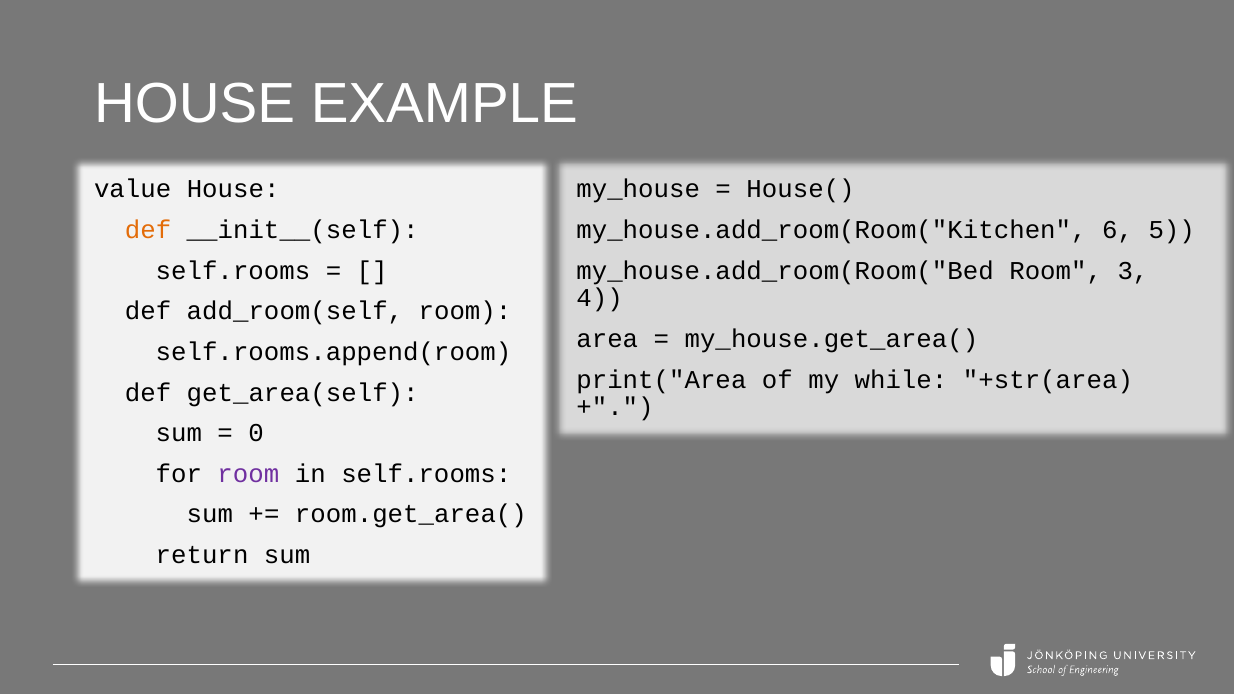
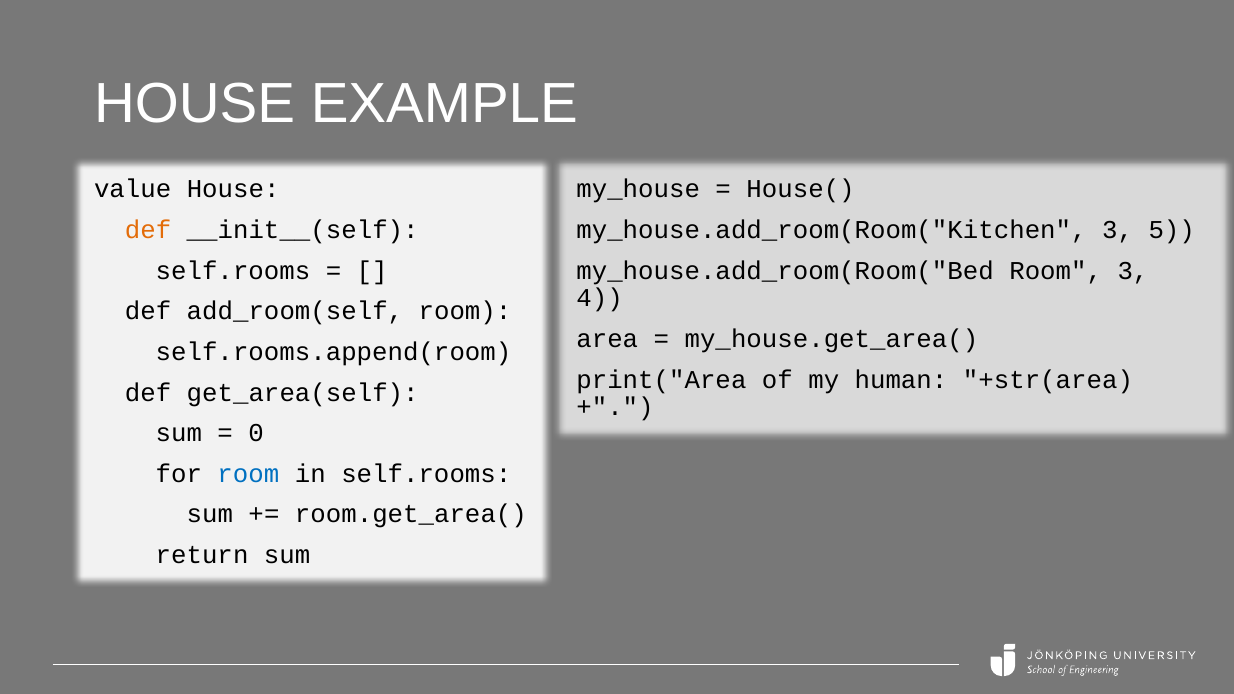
my_house.add_room(Room("Kitchen 6: 6 -> 3
while: while -> human
room at (248, 474) colour: purple -> blue
